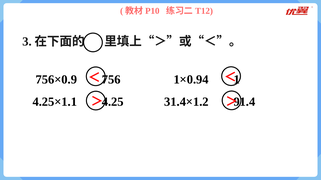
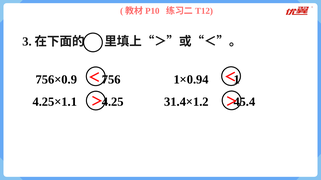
91.4: 91.4 -> 45.4
